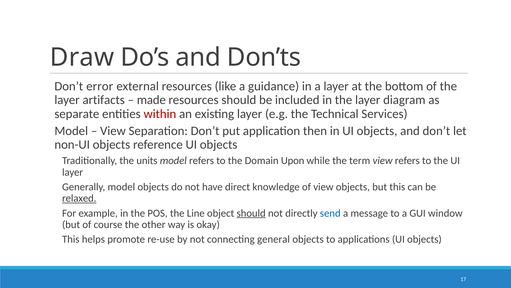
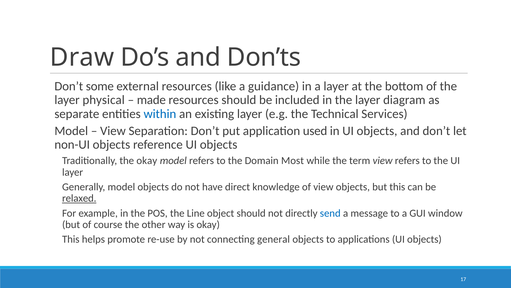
error: error -> some
artifacts: artifacts -> physical
within colour: red -> blue
then: then -> used
the units: units -> okay
Upon: Upon -> Most
should at (251, 213) underline: present -> none
